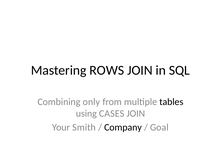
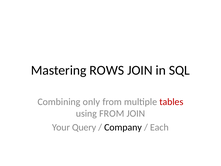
tables colour: black -> red
using CASES: CASES -> FROM
Smith: Smith -> Query
Goal: Goal -> Each
